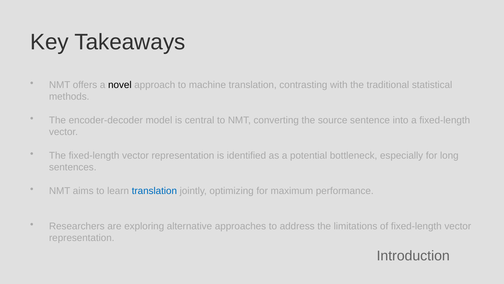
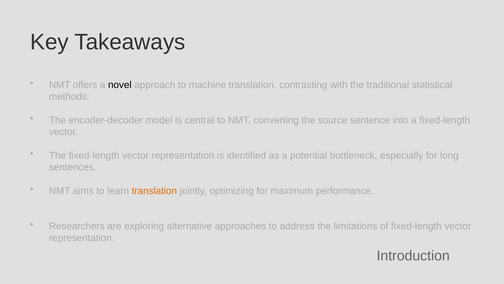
translation at (154, 190) colour: blue -> orange
